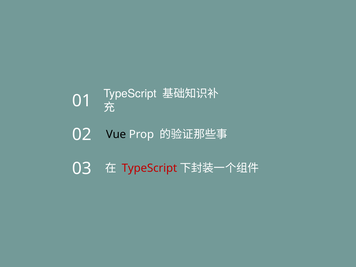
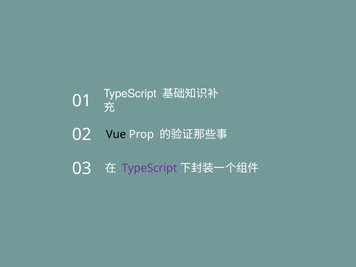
TypeScript at (149, 168) colour: red -> purple
